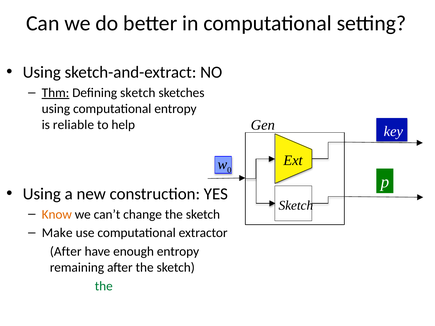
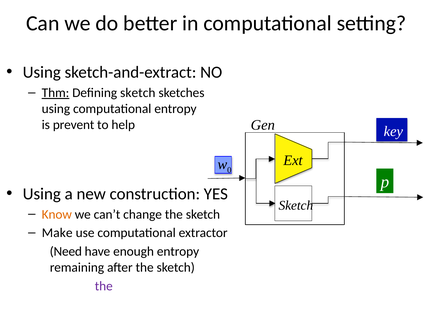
reliable: reliable -> prevent
After at (66, 252): After -> Need
the at (104, 286) colour: green -> purple
